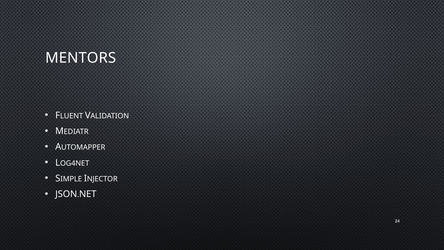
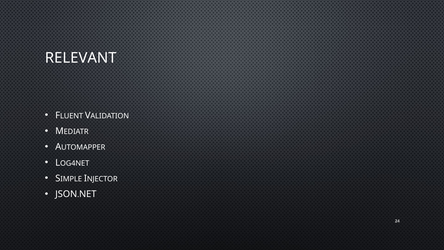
MENTORS: MENTORS -> RELEVANT
